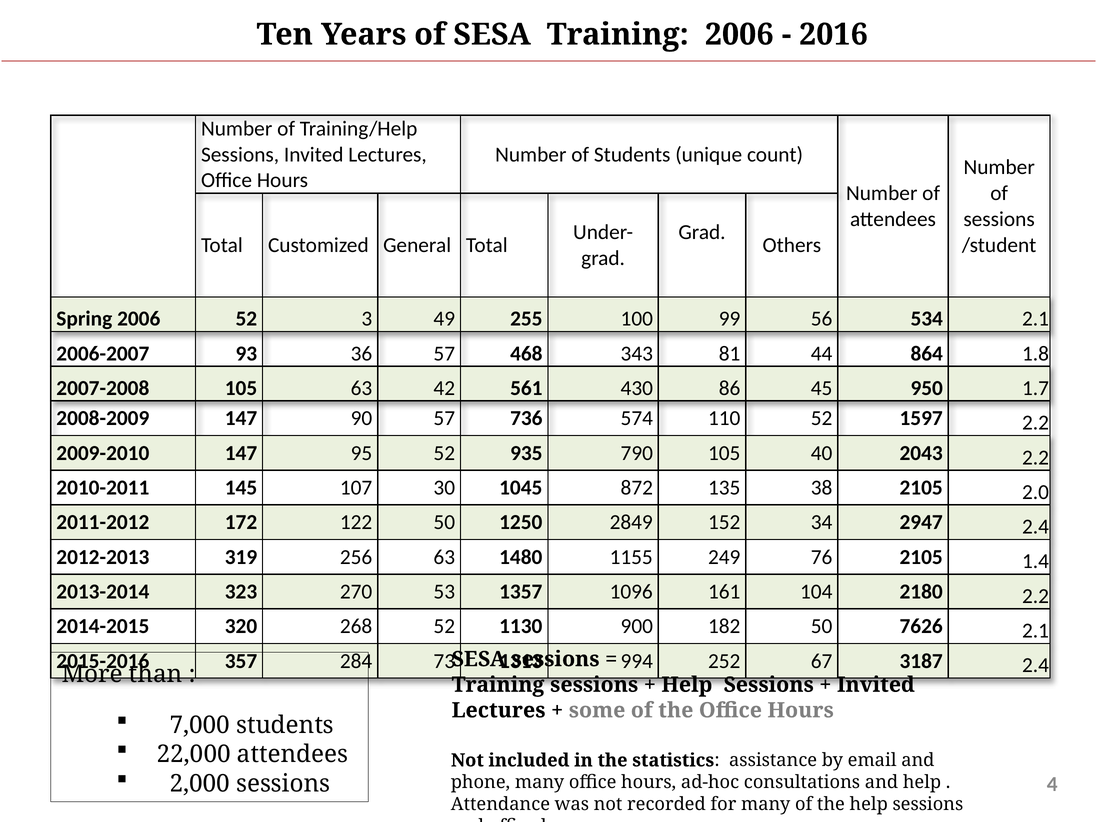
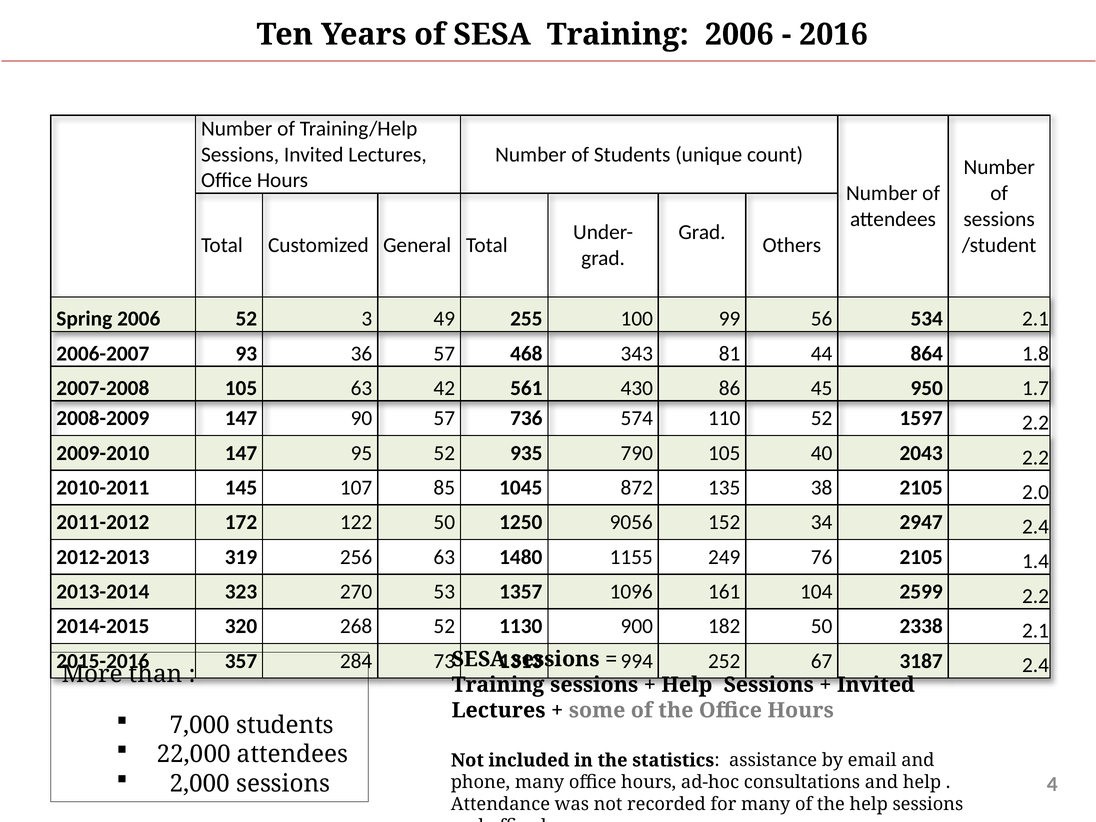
30: 30 -> 85
2849: 2849 -> 9056
2180: 2180 -> 2599
7626: 7626 -> 2338
